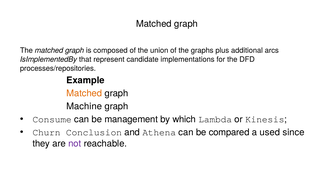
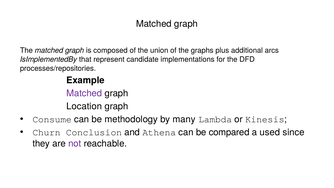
Matched at (84, 93) colour: orange -> purple
Machine: Machine -> Location
management: management -> methodology
which: which -> many
